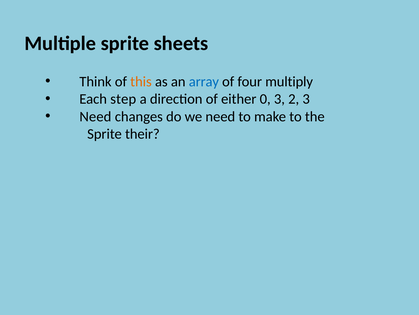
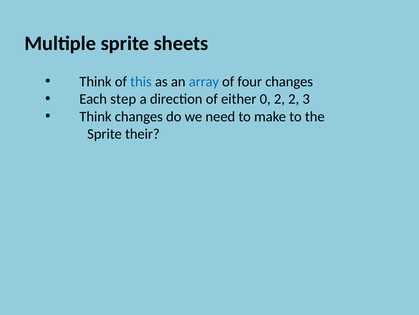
this colour: orange -> blue
four multiply: multiply -> changes
0 3: 3 -> 2
Need at (95, 116): Need -> Think
